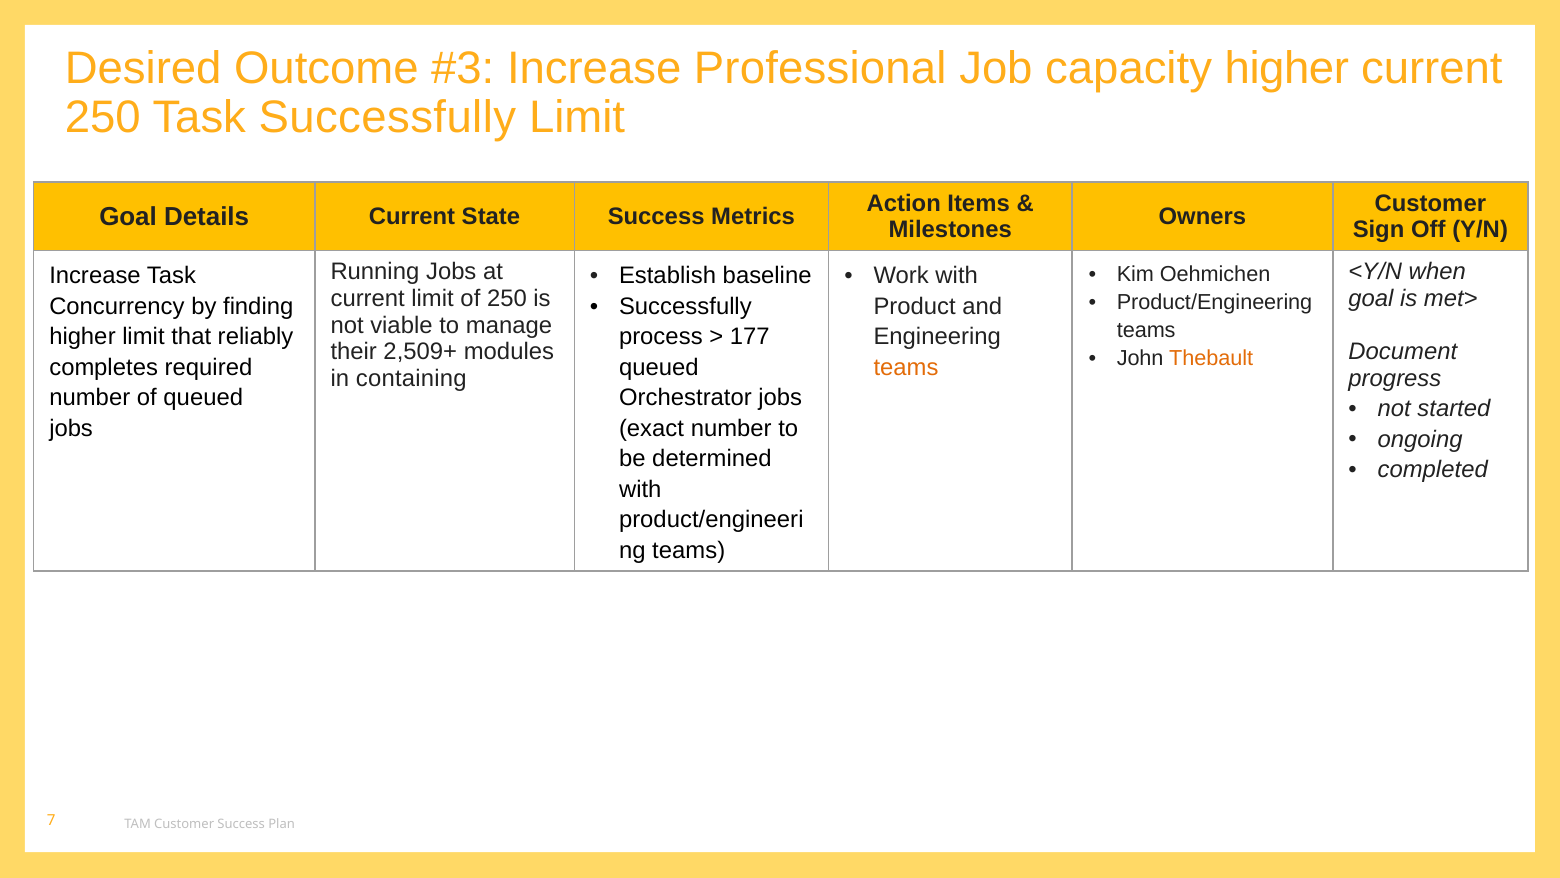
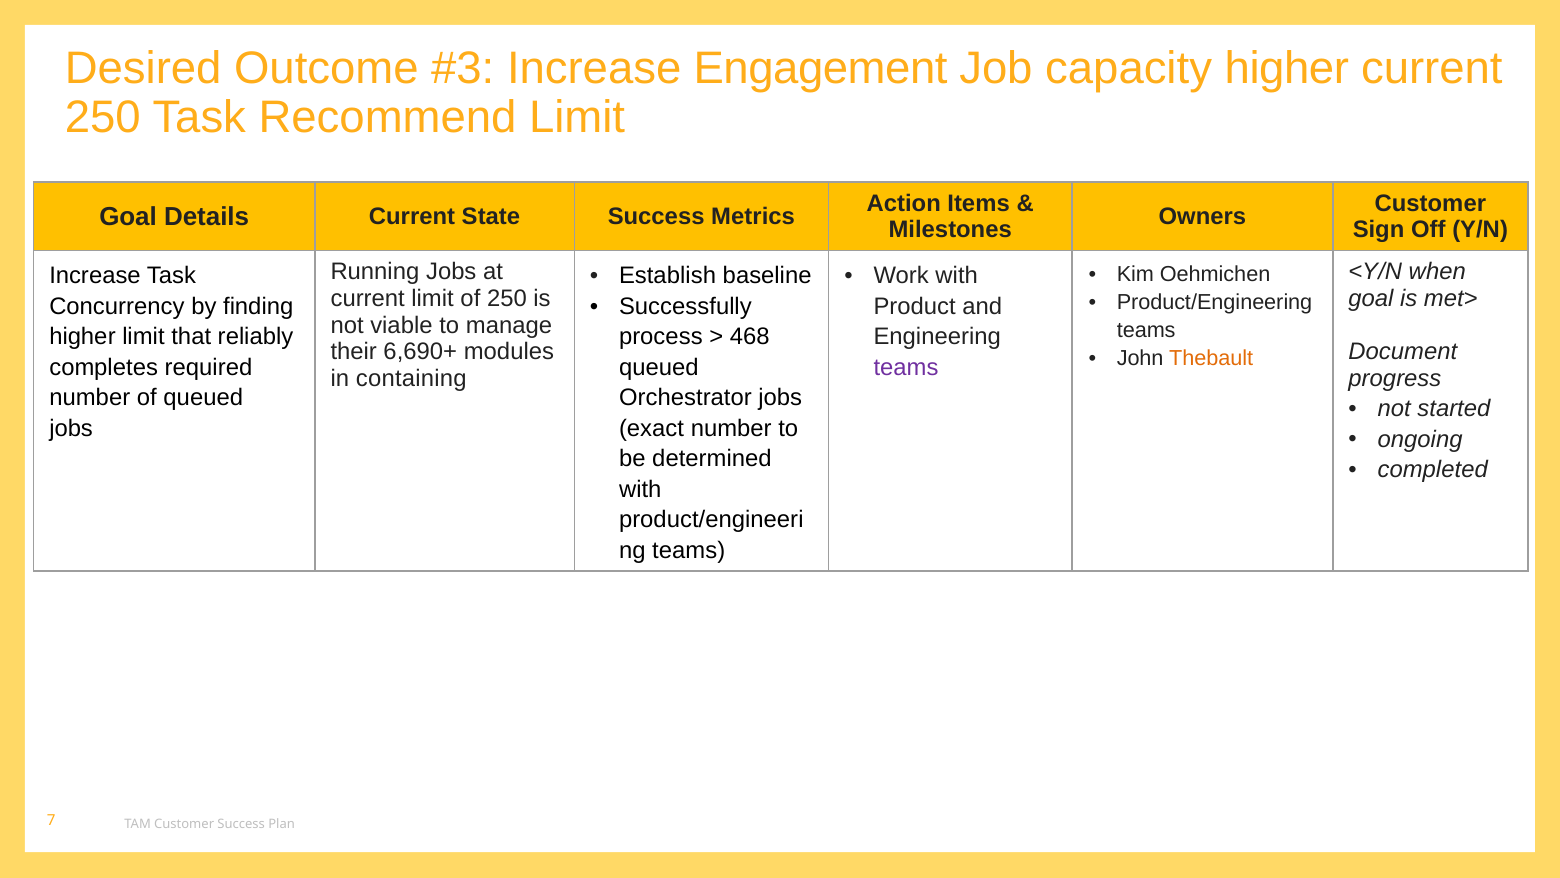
Professional: Professional -> Engagement
Task Successfully: Successfully -> Recommend
177: 177 -> 468
2,509+: 2,509+ -> 6,690+
teams at (906, 367) colour: orange -> purple
